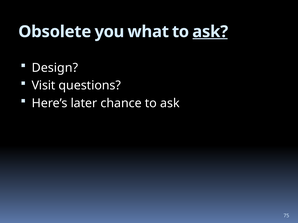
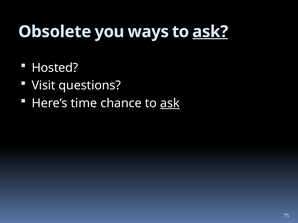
what: what -> ways
Design: Design -> Hosted
later: later -> time
ask at (170, 104) underline: none -> present
